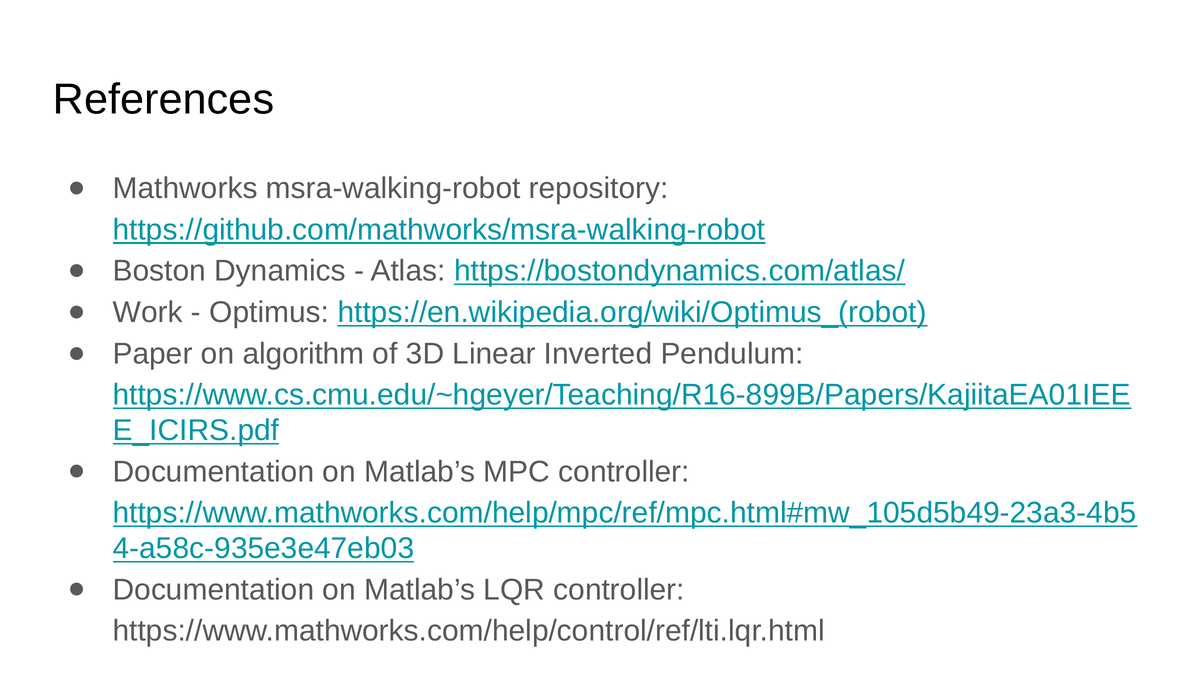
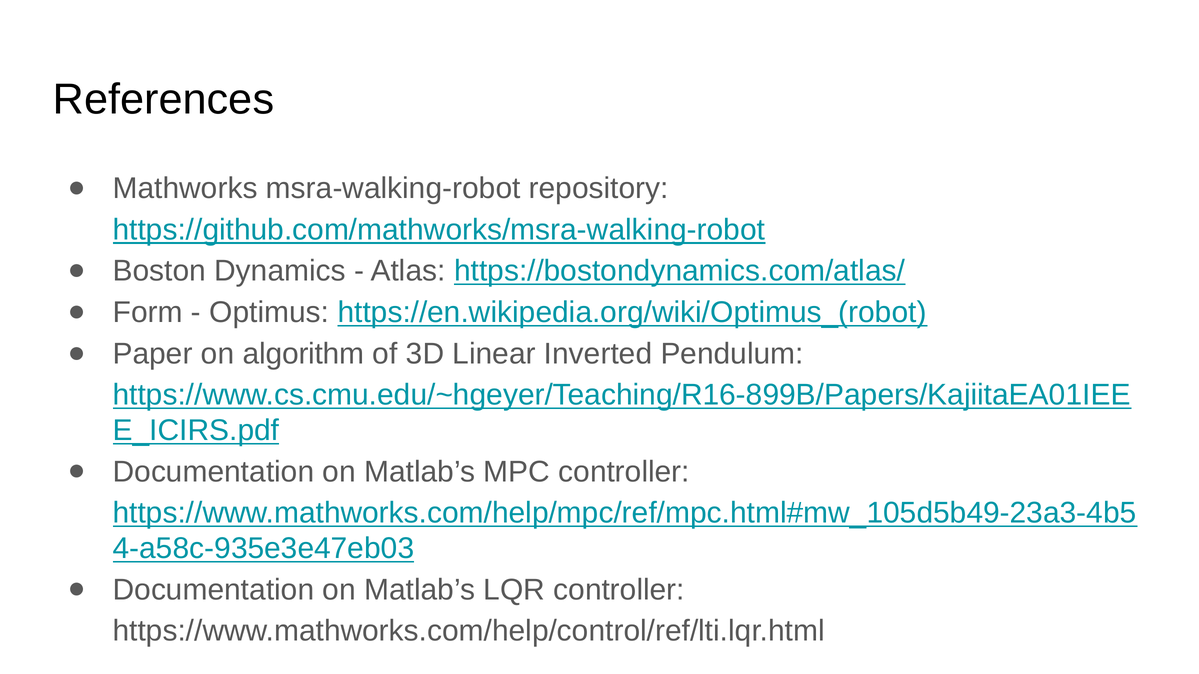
Work: Work -> Form
